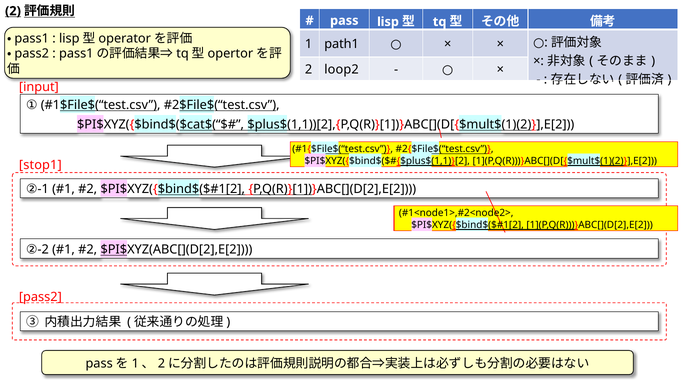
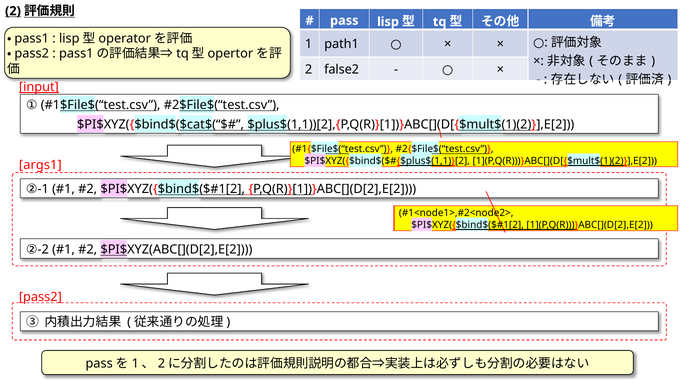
loop2: loop2 -> false2
input underline: none -> present
stop1: stop1 -> args1
